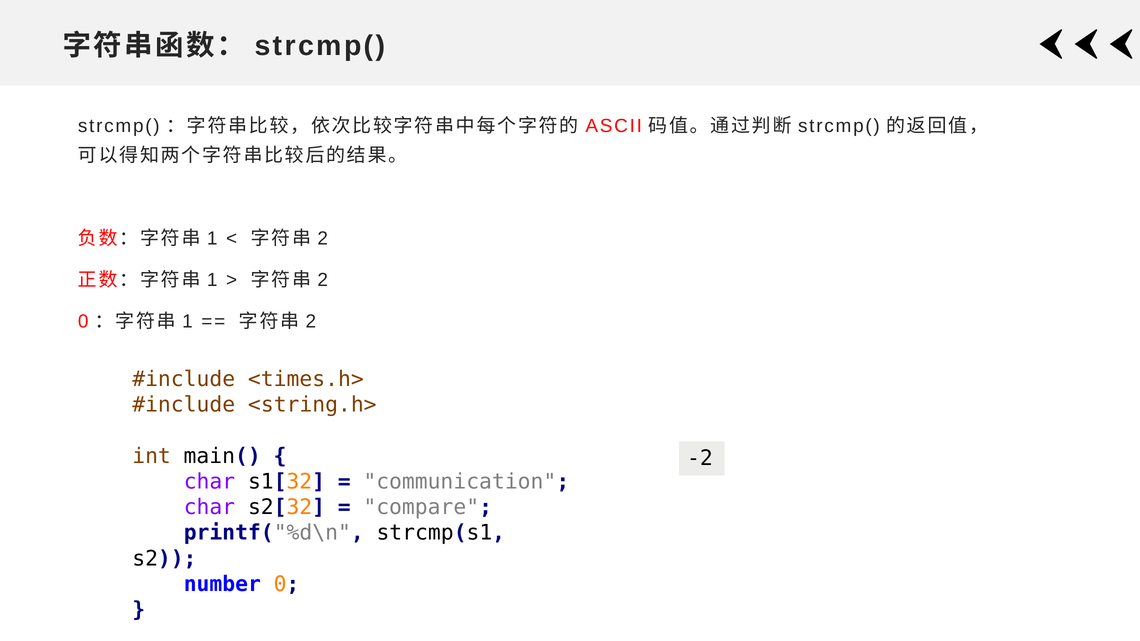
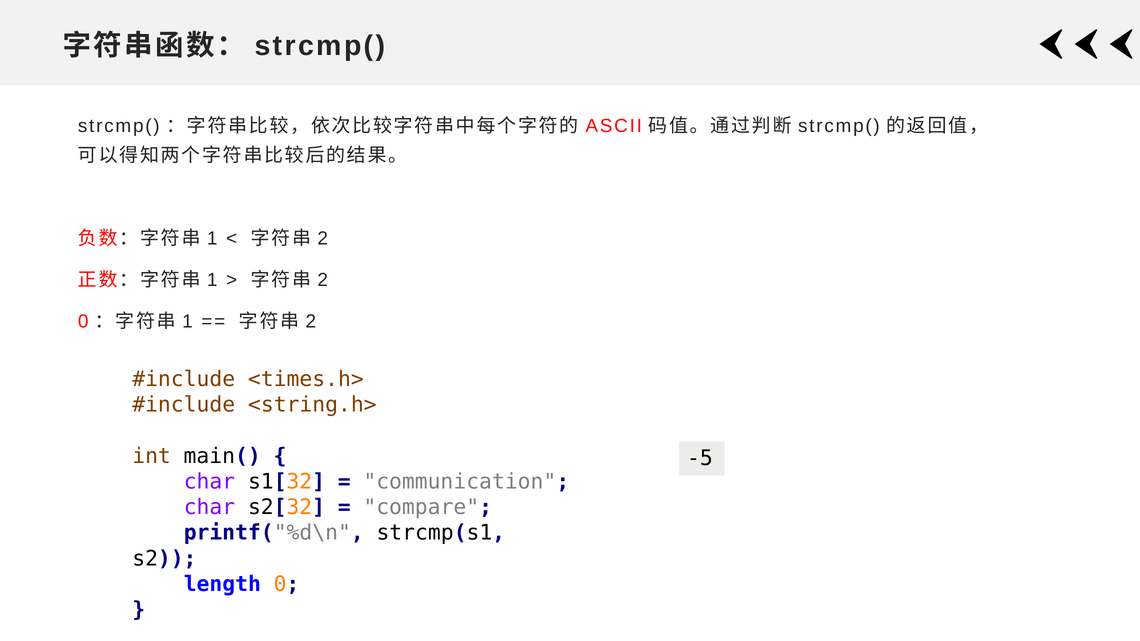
-2: -2 -> -5
number: number -> length
